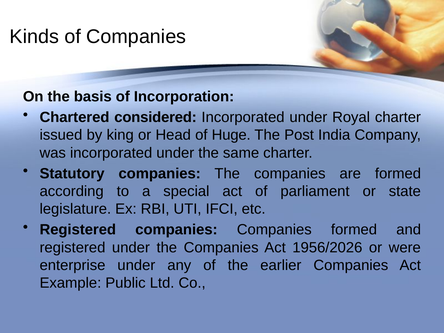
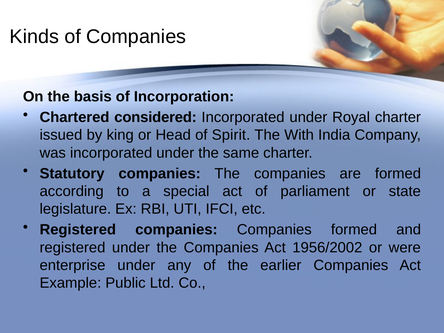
Huge: Huge -> Spirit
Post: Post -> With
1956/2026: 1956/2026 -> 1956/2002
